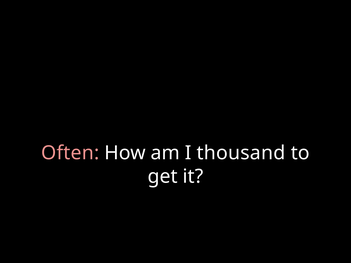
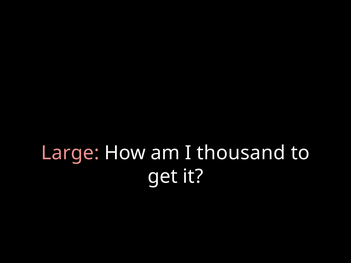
Often: Often -> Large
